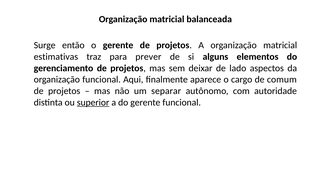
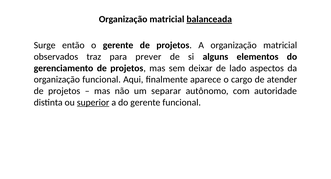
balanceada underline: none -> present
estimativas: estimativas -> observados
comum: comum -> atender
